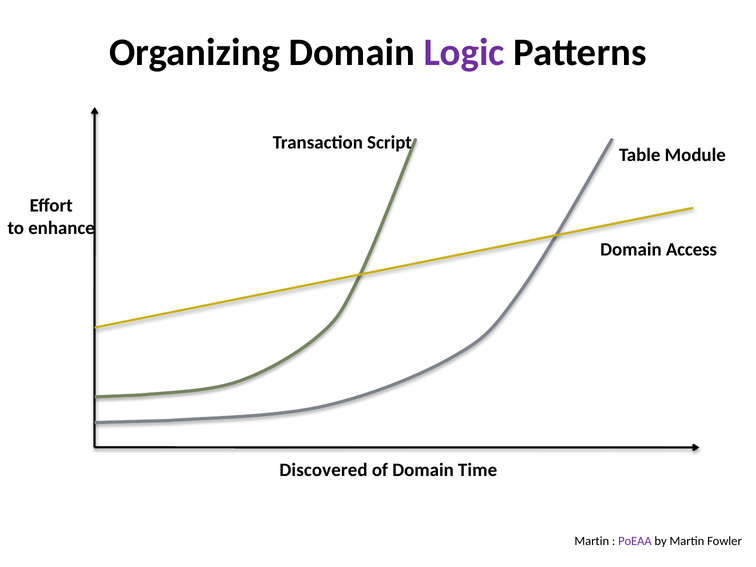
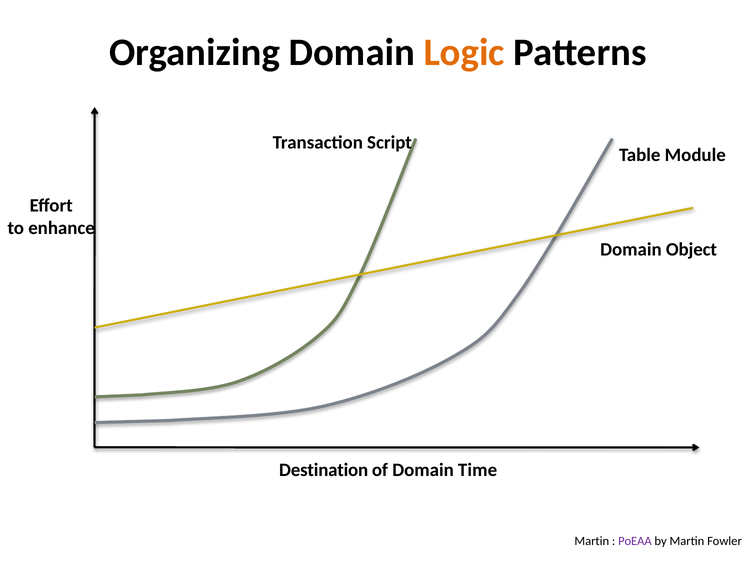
Logic colour: purple -> orange
Access: Access -> Object
Discovered: Discovered -> Destination
